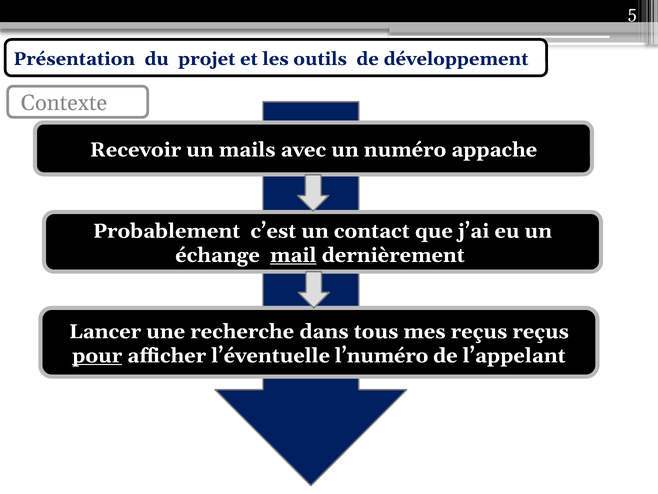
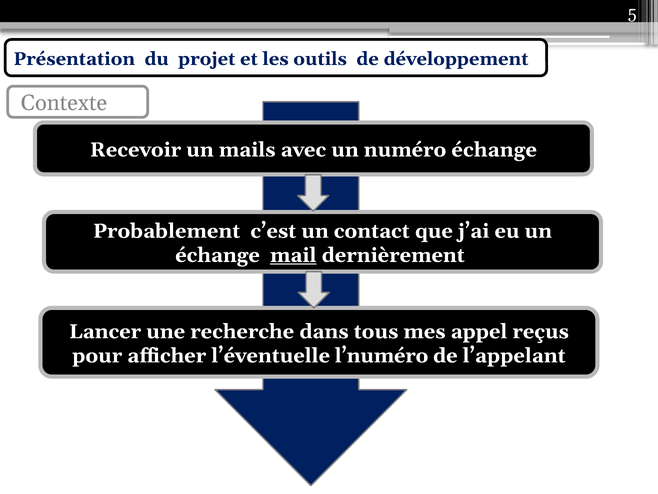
numéro appache: appache -> échange
mes reçus: reçus -> appel
pour underline: present -> none
